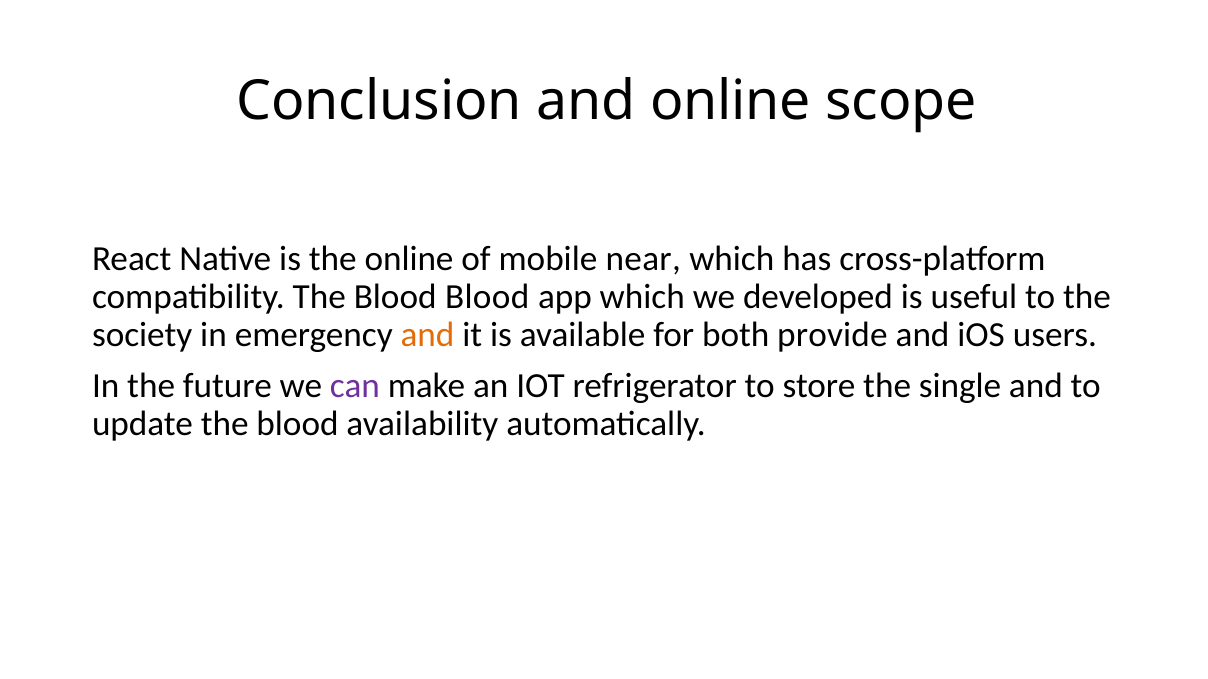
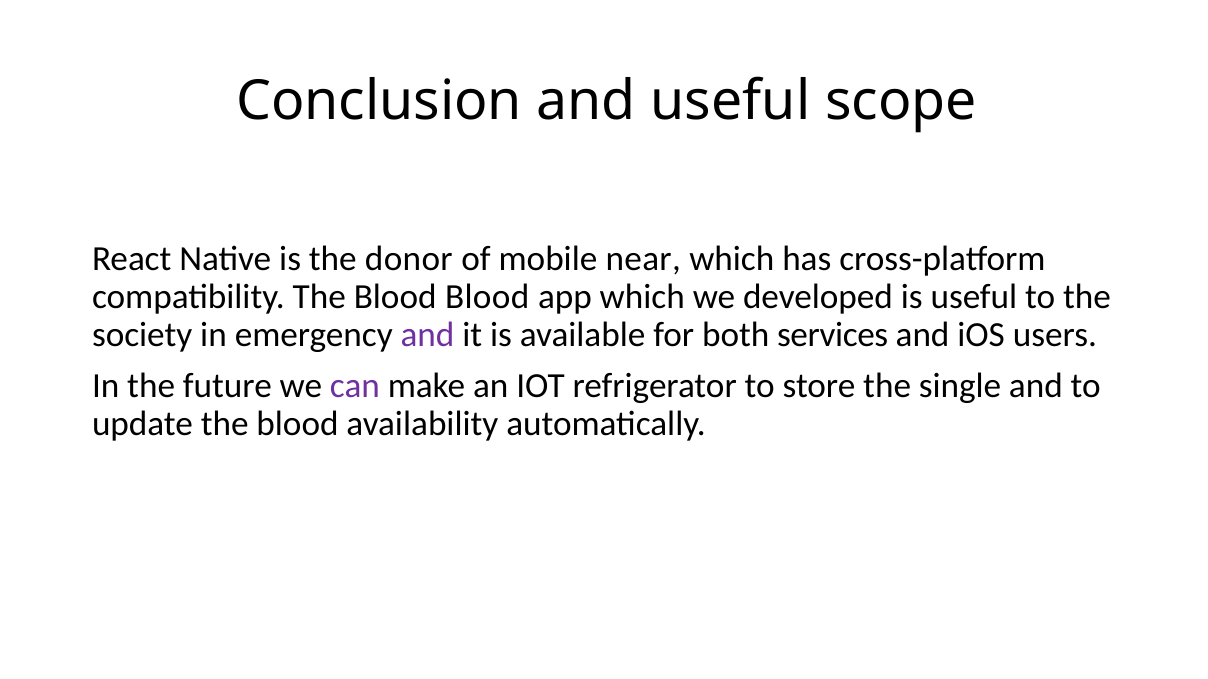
and online: online -> useful
the online: online -> donor
and at (428, 335) colour: orange -> purple
provide: provide -> services
